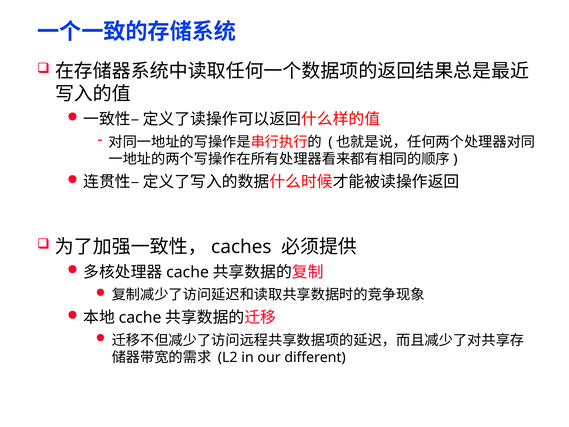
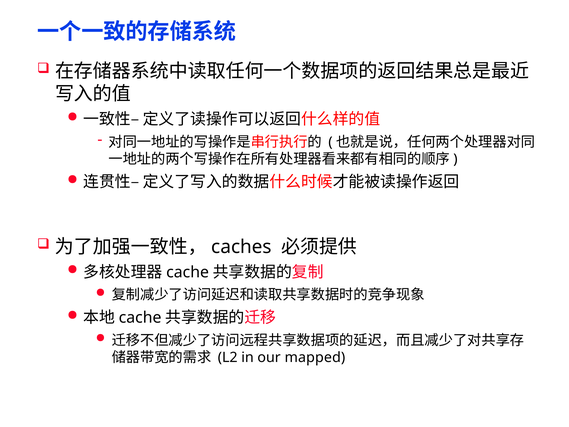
different: different -> mapped
